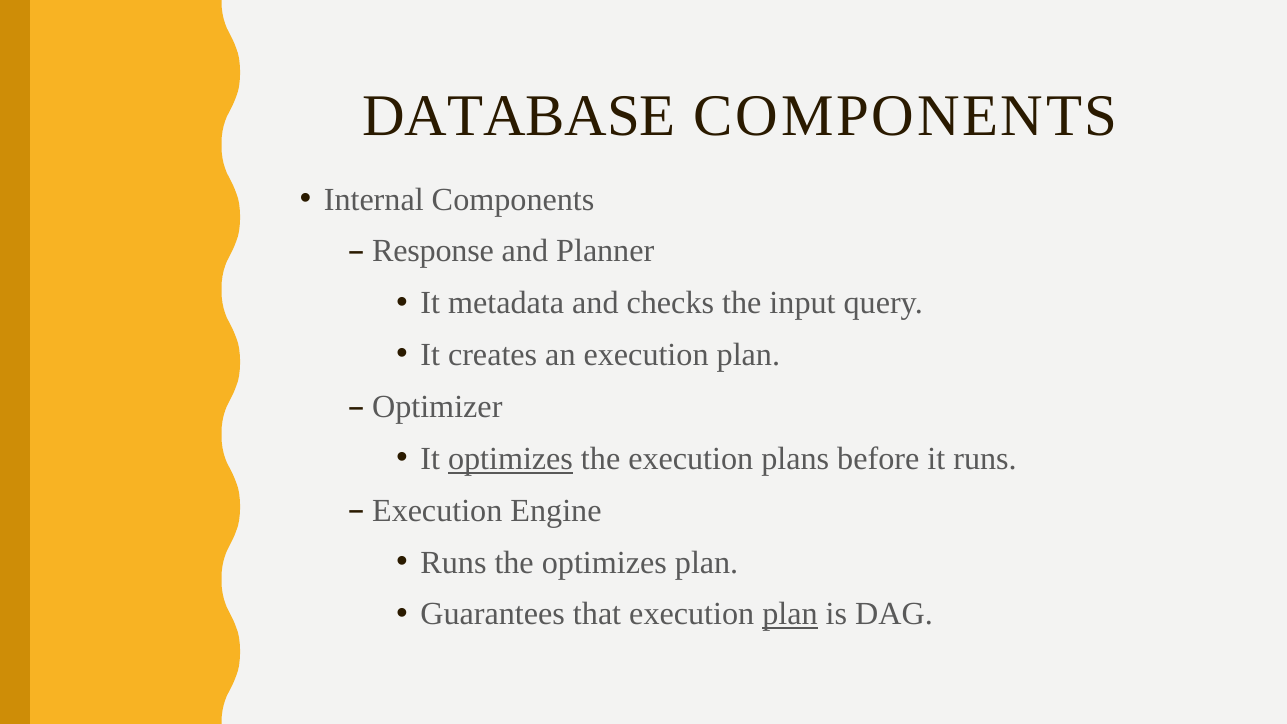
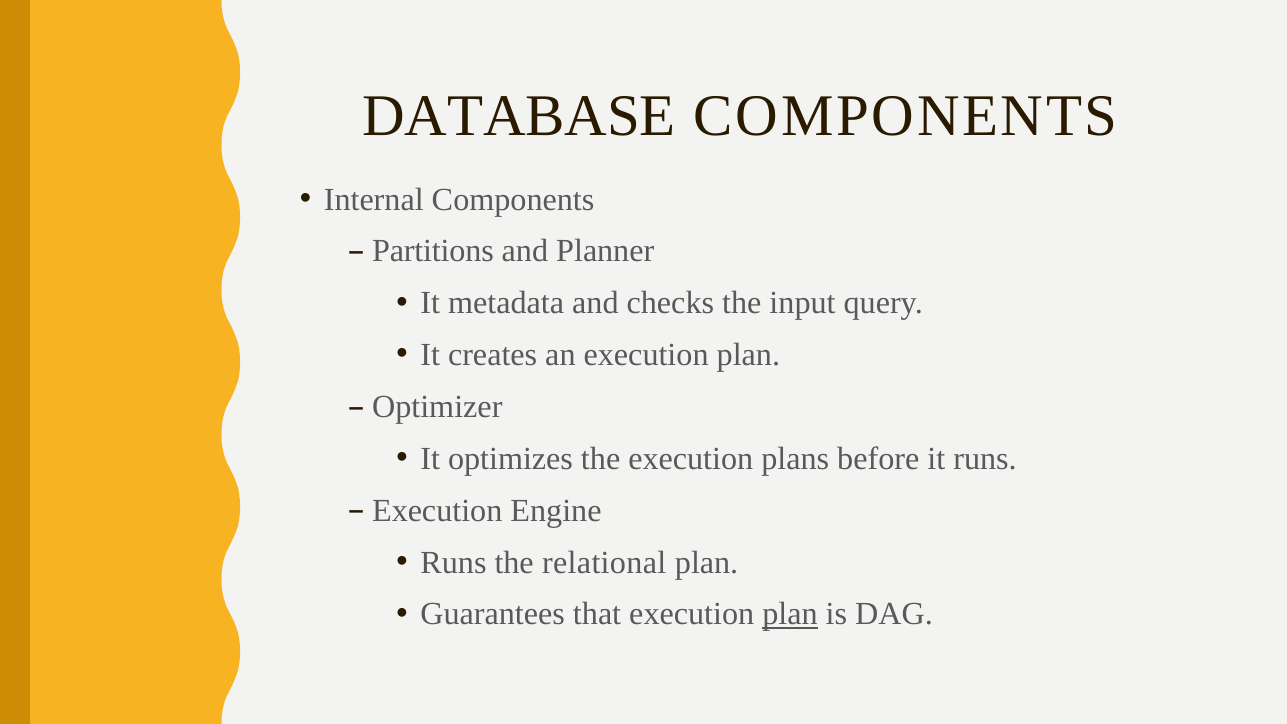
Response: Response -> Partitions
optimizes at (511, 459) underline: present -> none
the optimizes: optimizes -> relational
